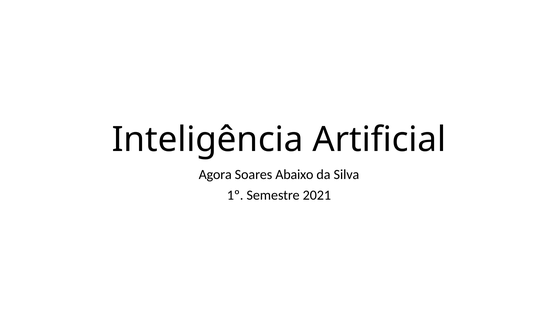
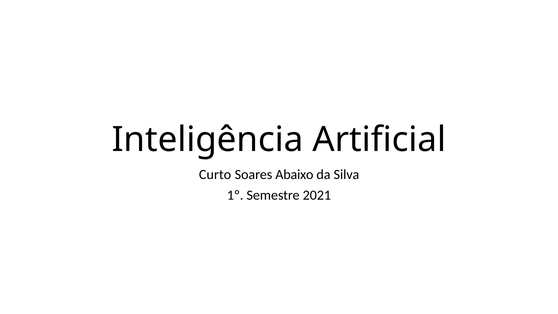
Agora: Agora -> Curto
